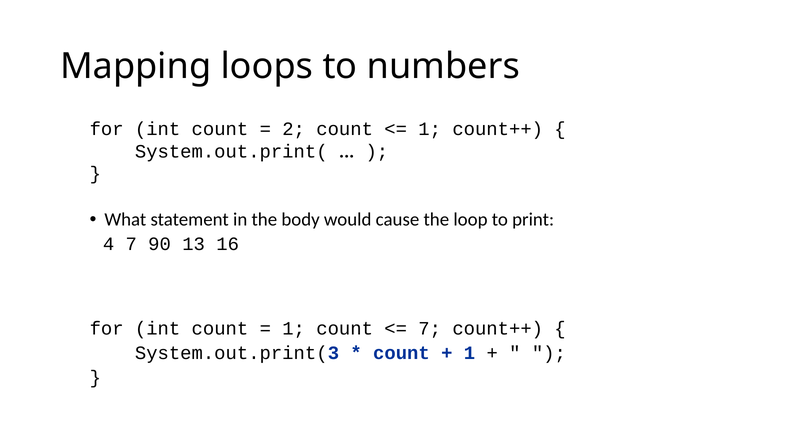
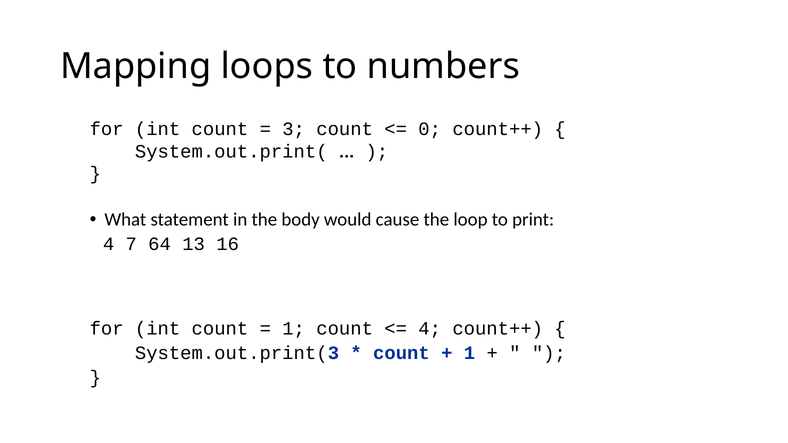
2: 2 -> 3
1 at (430, 129): 1 -> 0
90: 90 -> 64
7 at (430, 329): 7 -> 4
